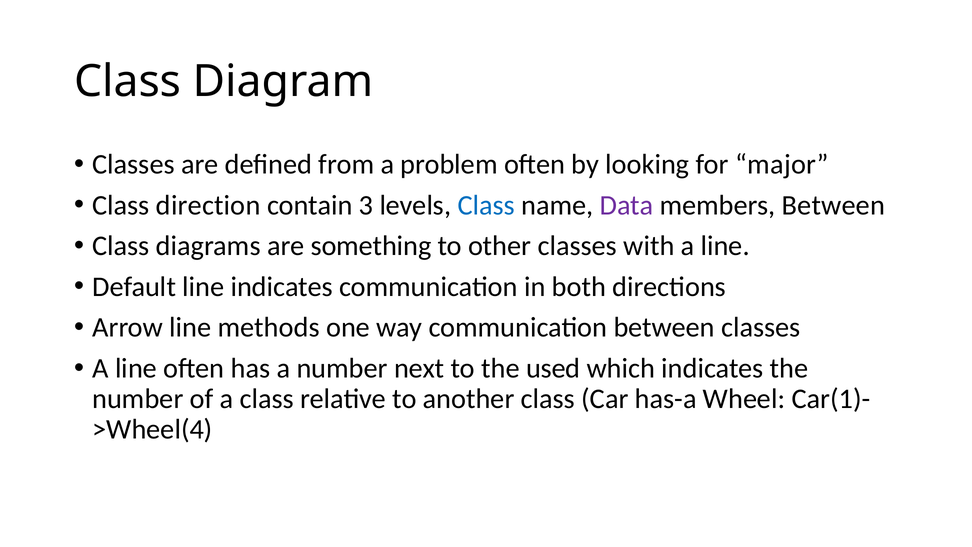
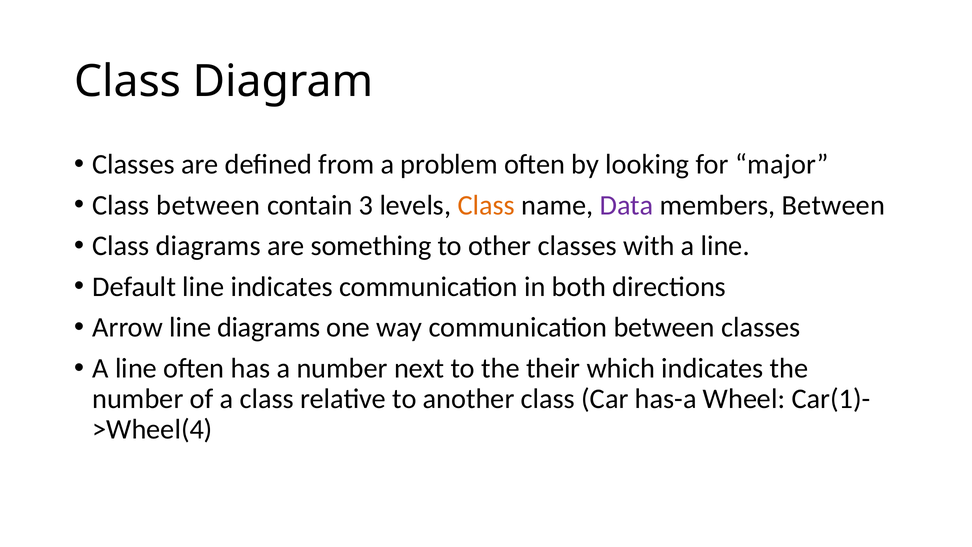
Class direction: direction -> between
Class at (486, 205) colour: blue -> orange
line methods: methods -> diagrams
used: used -> their
